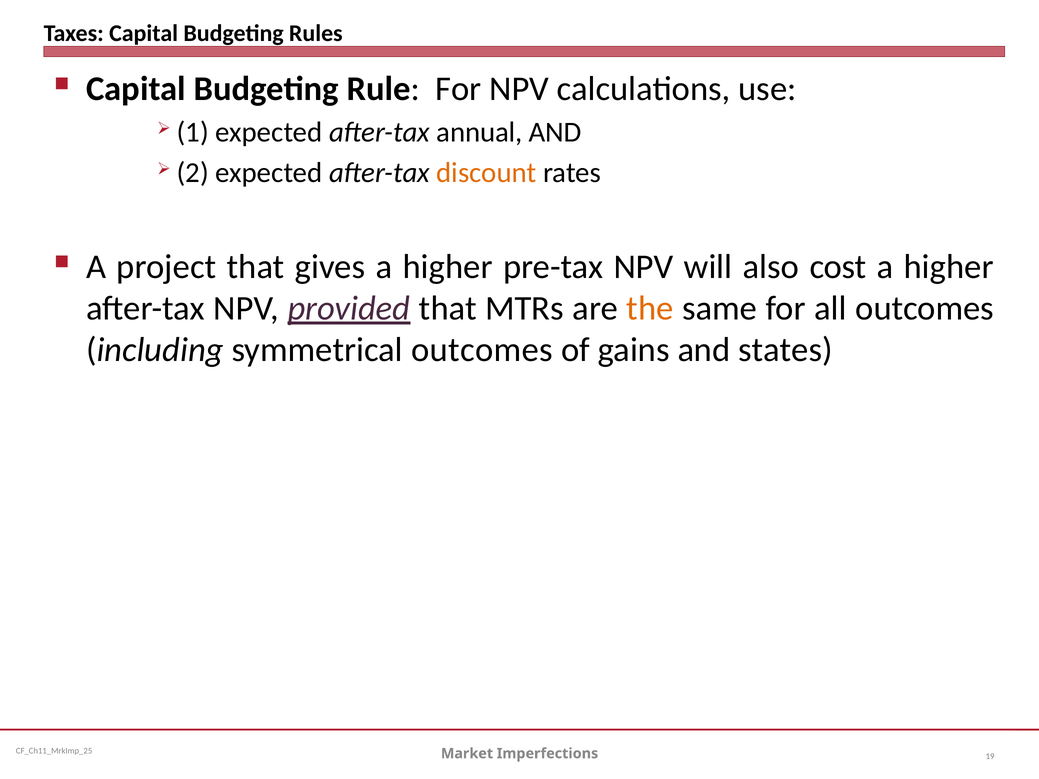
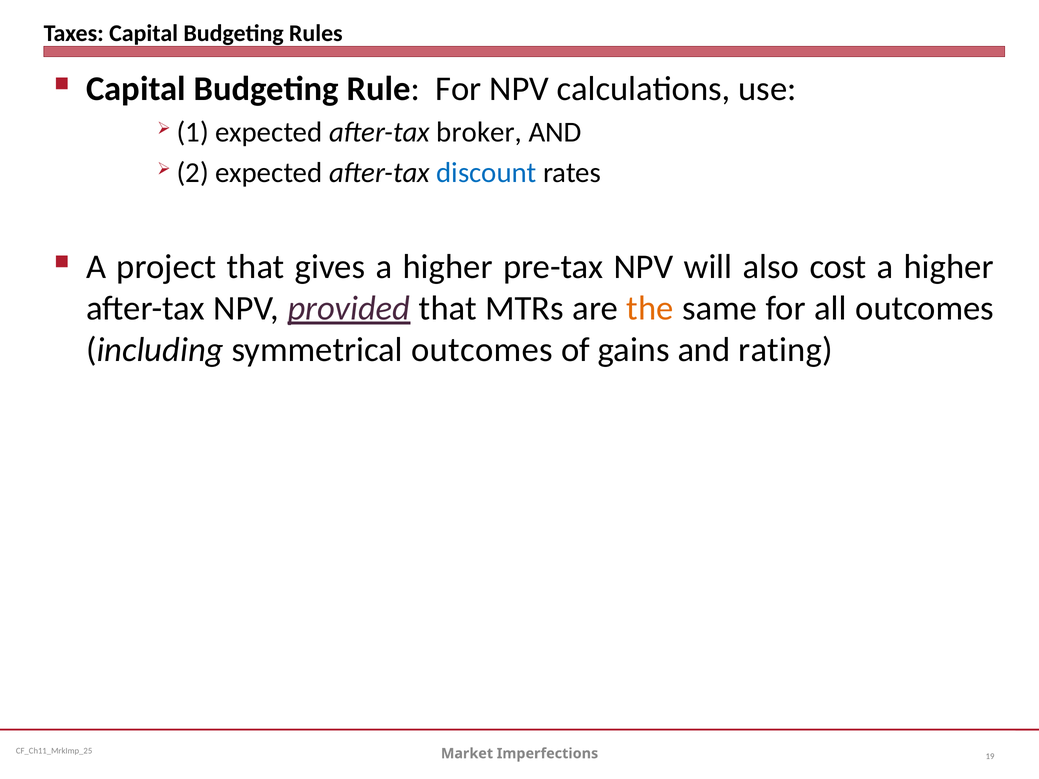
annual: annual -> broker
discount colour: orange -> blue
states: states -> rating
